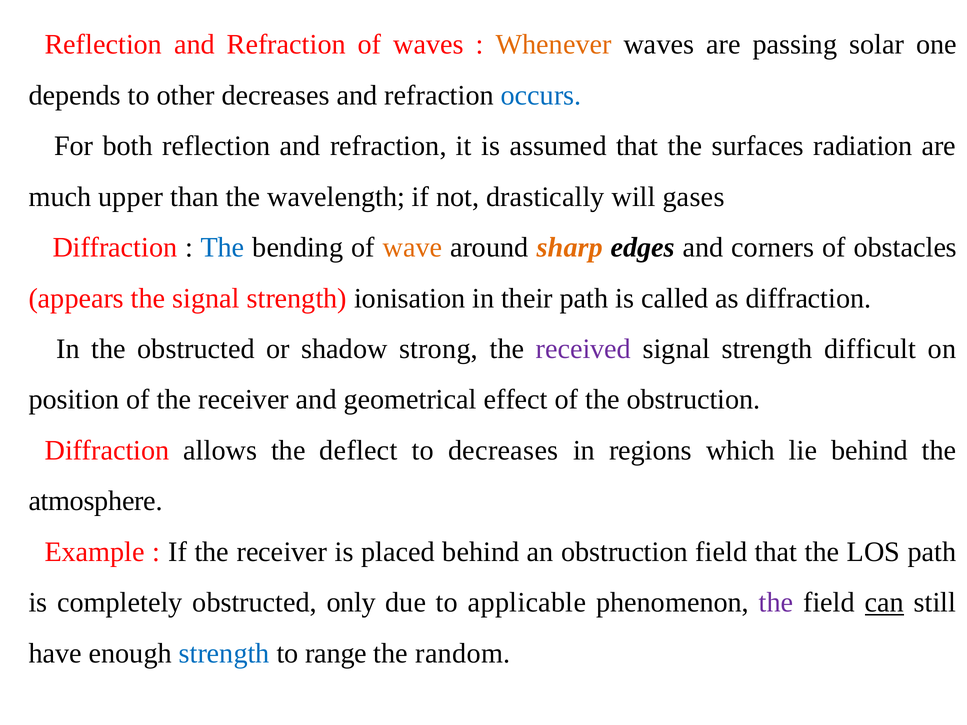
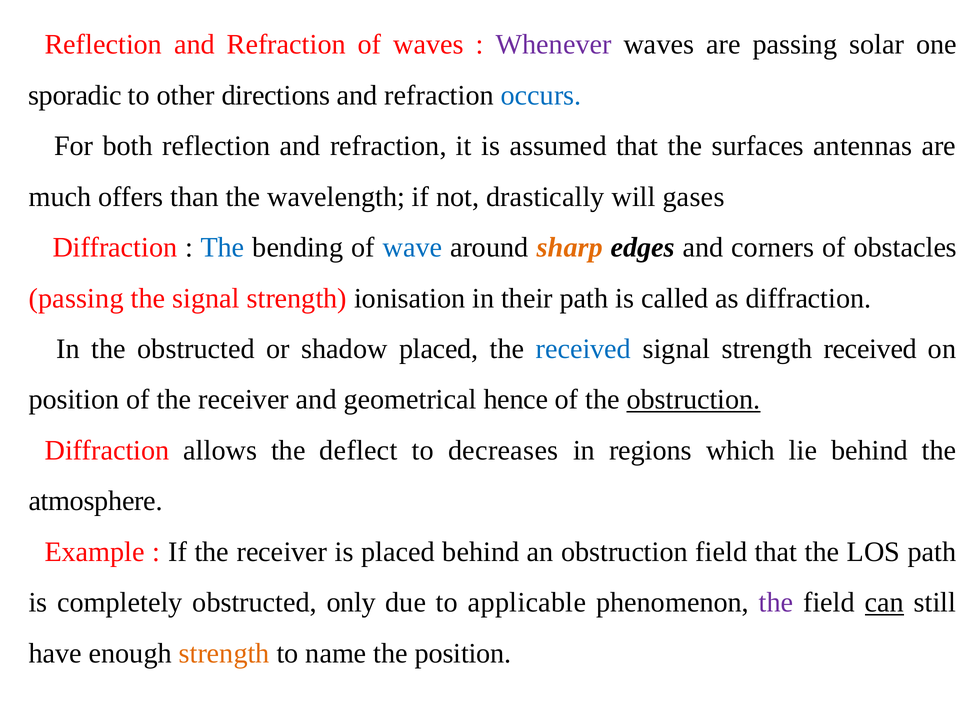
Whenever colour: orange -> purple
depends: depends -> sporadic
other decreases: decreases -> directions
radiation: radiation -> antennas
upper: upper -> offers
wave colour: orange -> blue
appears at (76, 298): appears -> passing
shadow strong: strong -> placed
received at (583, 349) colour: purple -> blue
strength difficult: difficult -> received
effect: effect -> hence
obstruction at (694, 400) underline: none -> present
strength at (224, 654) colour: blue -> orange
range: range -> name
the random: random -> position
